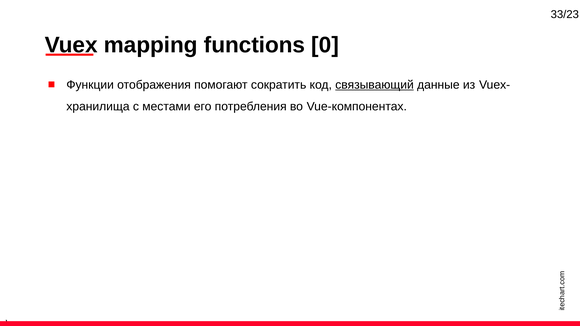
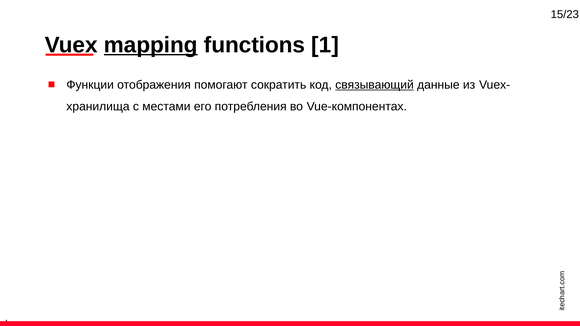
33/23: 33/23 -> 15/23
mapping underline: none -> present
0: 0 -> 1
